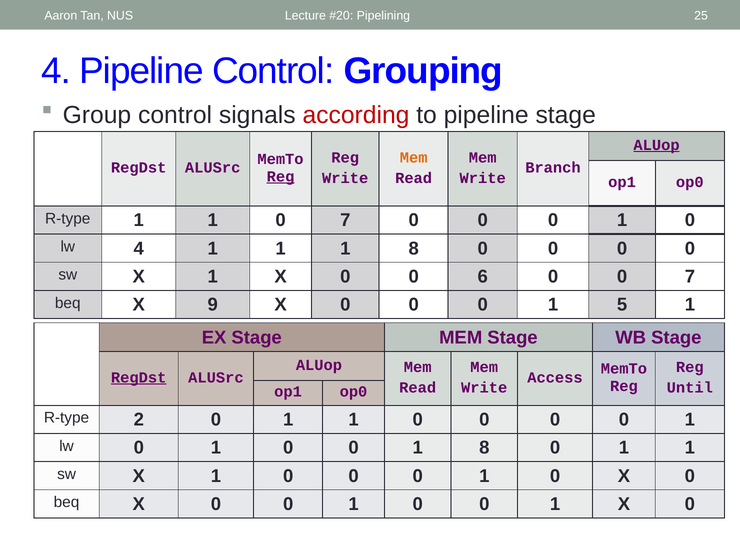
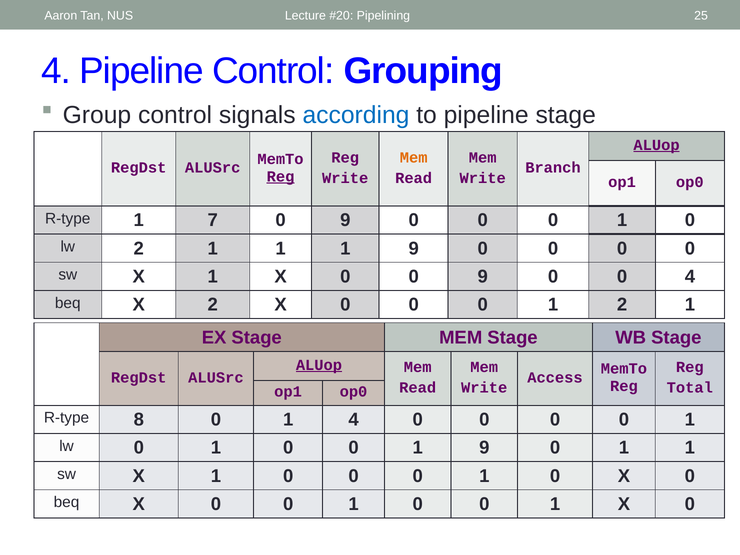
according colour: red -> blue
R-type 1 1: 1 -> 7
7 at (345, 220): 7 -> 9
lw 4: 4 -> 2
1 1 8: 8 -> 9
0 0 6: 6 -> 9
0 0 7: 7 -> 4
X 9: 9 -> 2
1 5: 5 -> 2
ALUop at (319, 365) underline: none -> present
RegDst at (139, 377) underline: present -> none
Until: Until -> Total
2: 2 -> 8
1 at (354, 420): 1 -> 4
0 1 8: 8 -> 9
